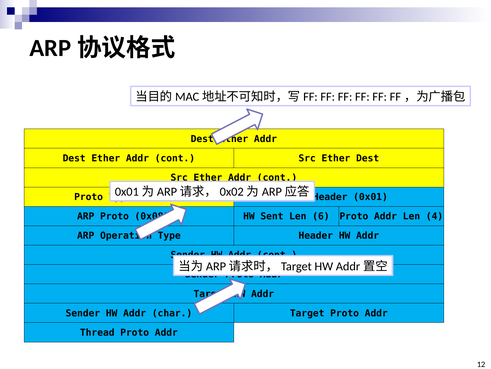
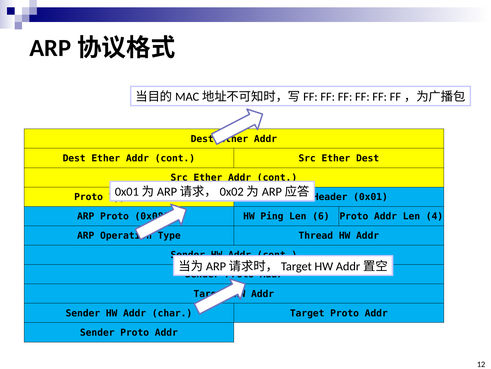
Sent: Sent -> Ping
Header at (316, 235): Header -> Thread
Thread at (97, 332): Thread -> Sender
